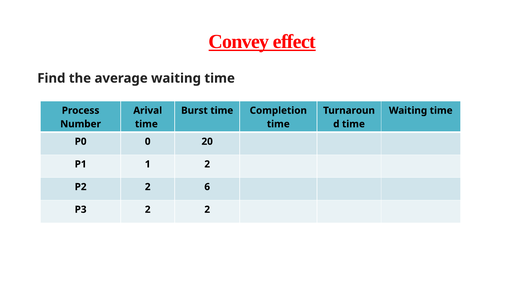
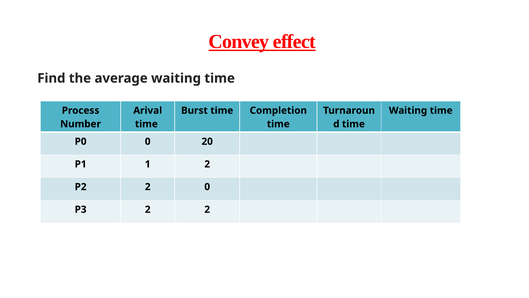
2 6: 6 -> 0
